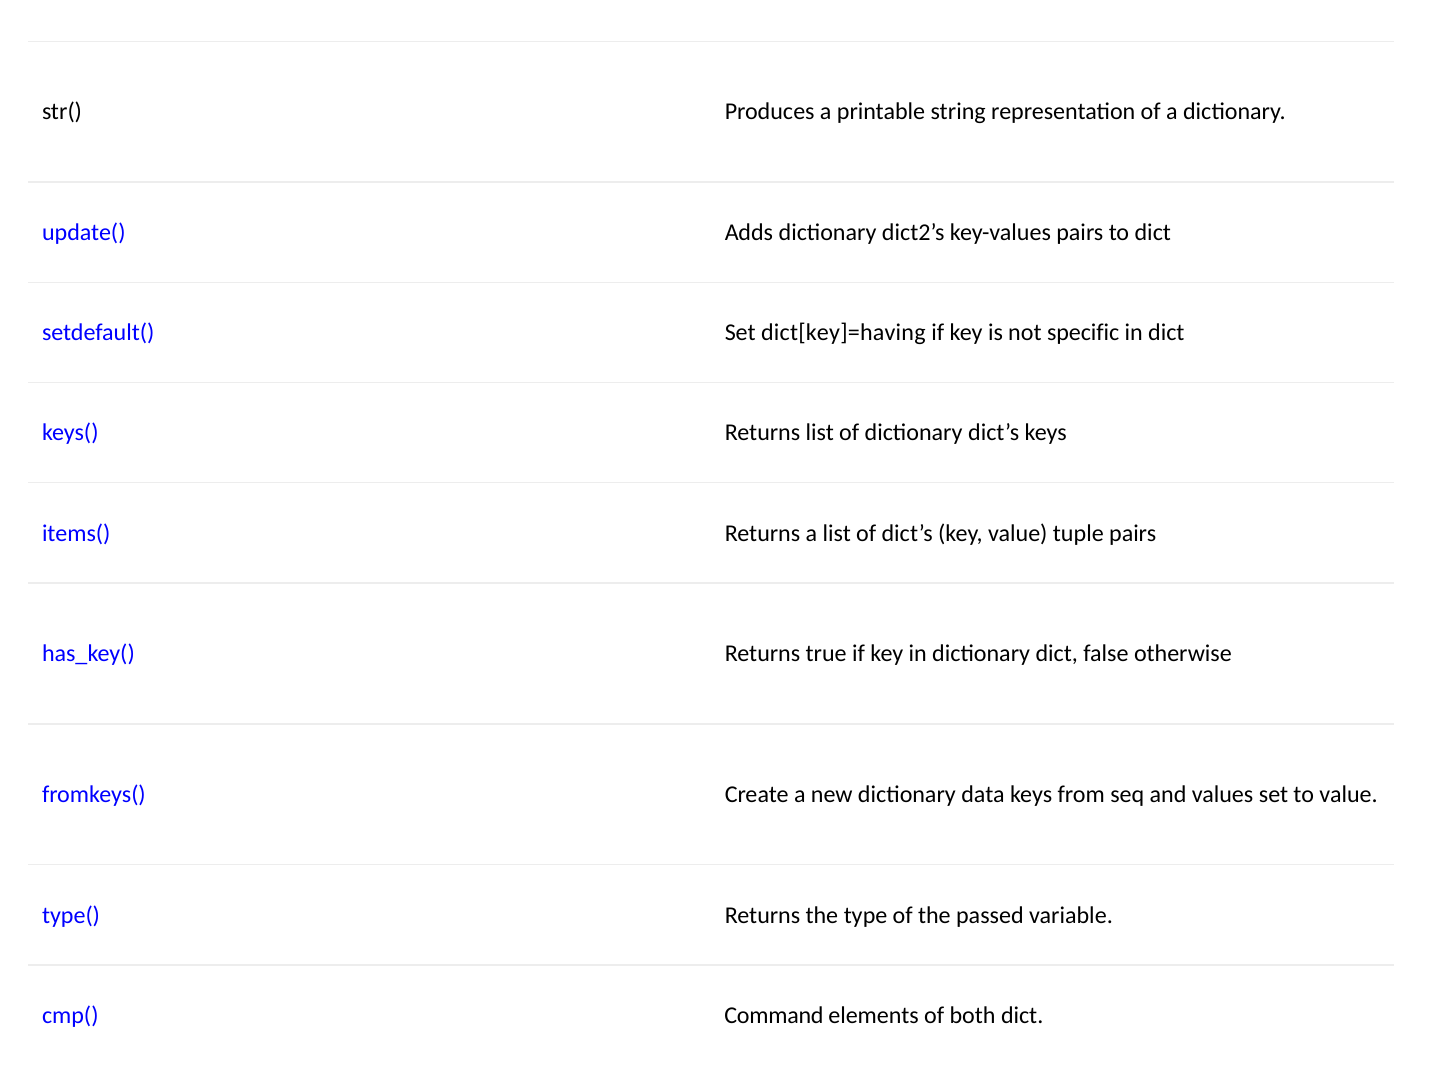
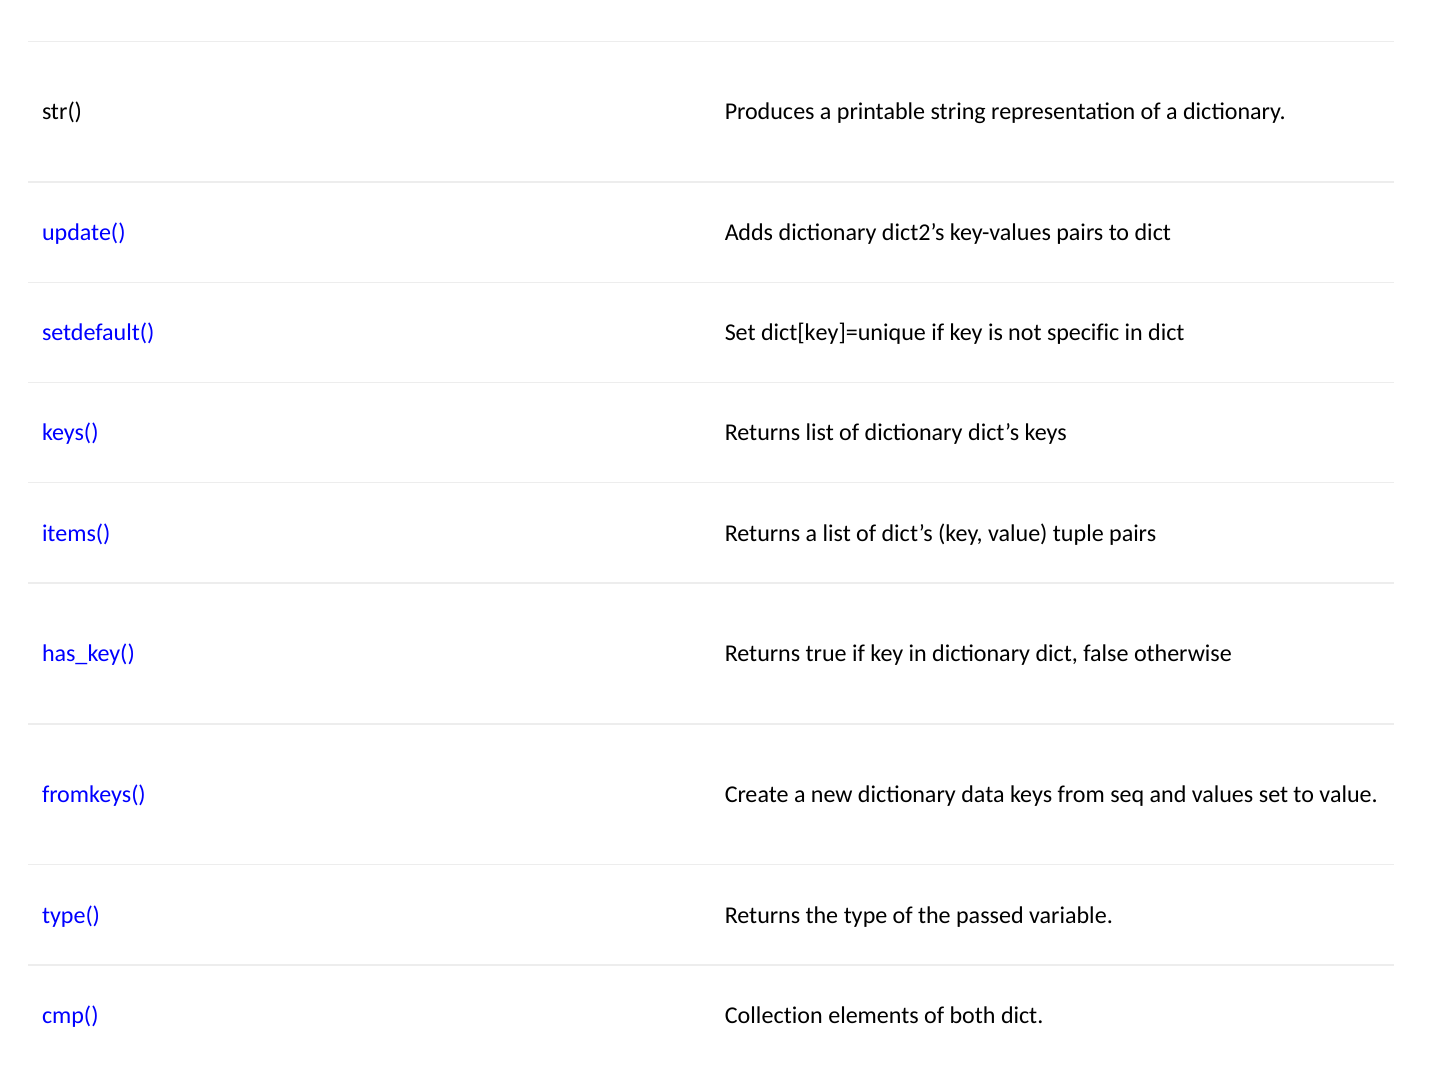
dict[key]=having: dict[key]=having -> dict[key]=unique
Command: Command -> Collection
